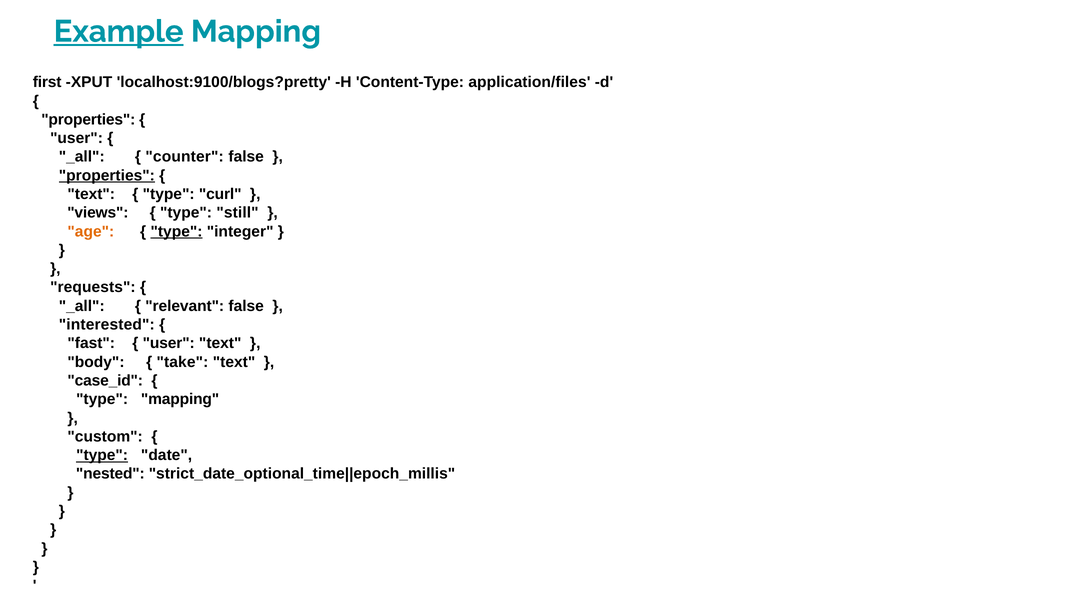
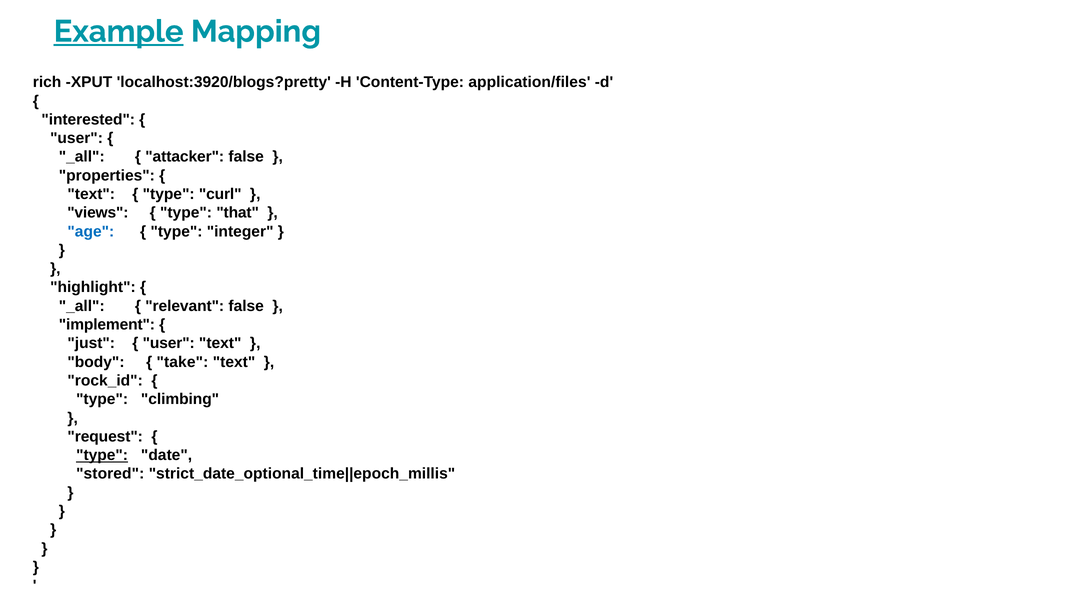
first: first -> rich
localhost:9100/blogs?pretty: localhost:9100/blogs?pretty -> localhost:3920/blogs?pretty
properties at (88, 120): properties -> interested
counter: counter -> attacker
properties at (107, 176) underline: present -> none
still: still -> that
age colour: orange -> blue
type at (177, 232) underline: present -> none
requests: requests -> highlight
interested: interested -> implement
fast: fast -> just
case_id: case_id -> rock_id
type mapping: mapping -> climbing
custom: custom -> request
nested: nested -> stored
